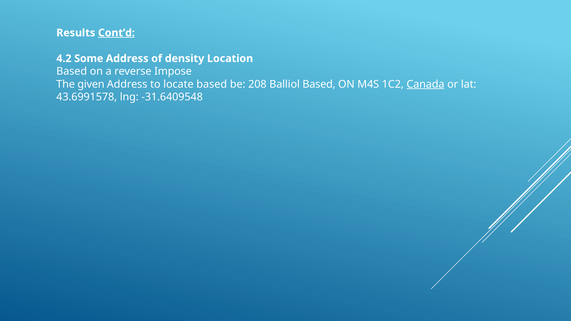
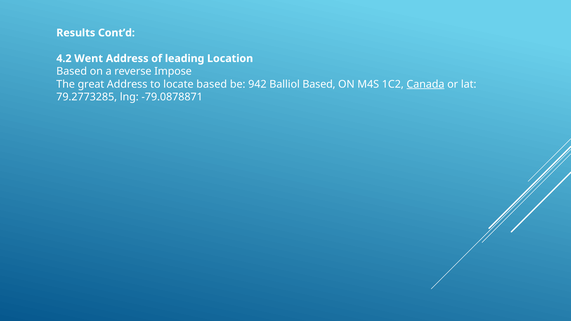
Cont’d underline: present -> none
Some: Some -> Went
density: density -> leading
given: given -> great
208: 208 -> 942
43.6991578: 43.6991578 -> 79.2773285
-31.6409548: -31.6409548 -> -79.0878871
